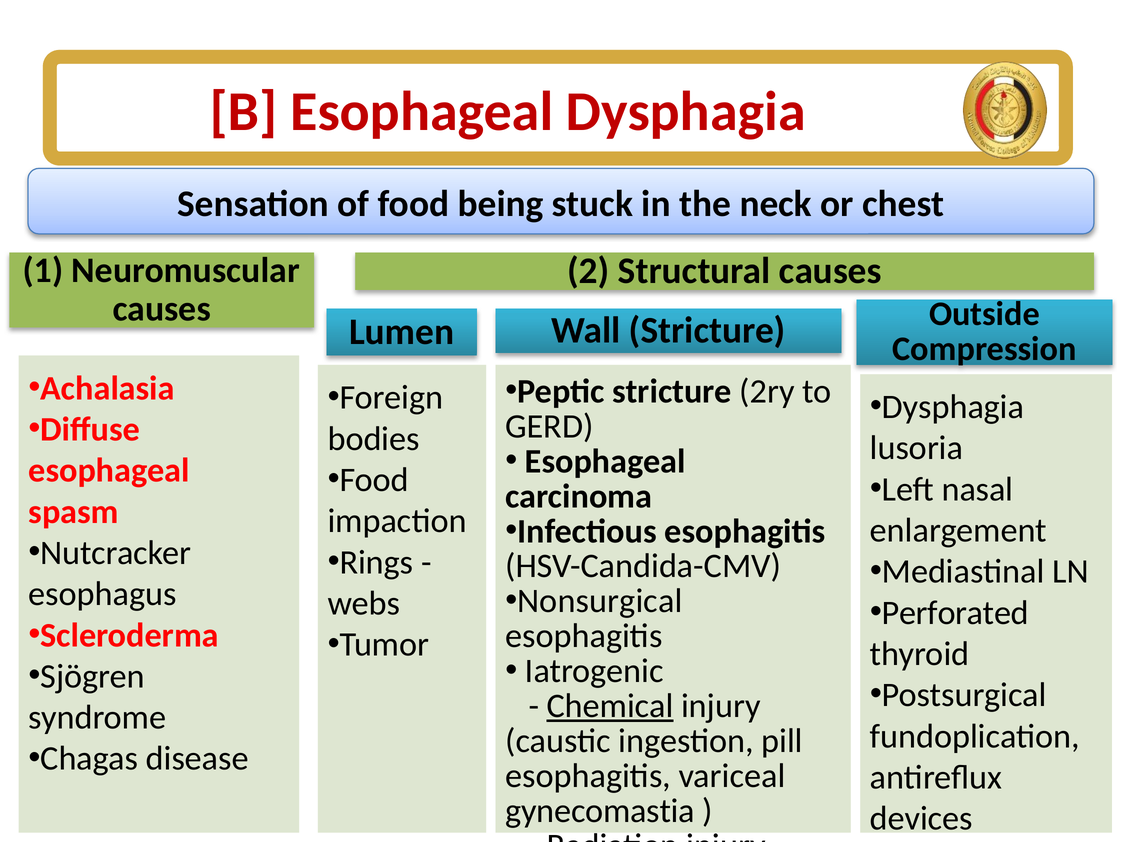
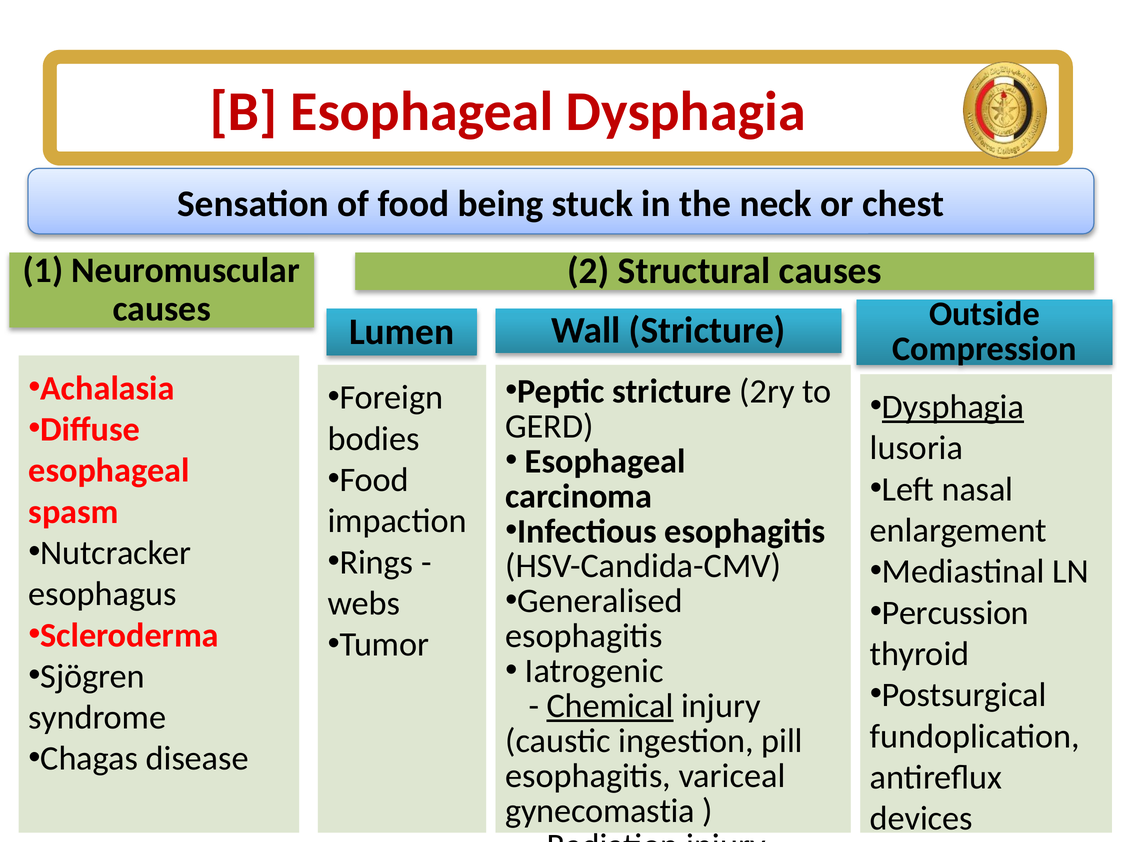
Dysphagia at (953, 407) underline: none -> present
Nonsurgical: Nonsurgical -> Generalised
Perforated: Perforated -> Percussion
